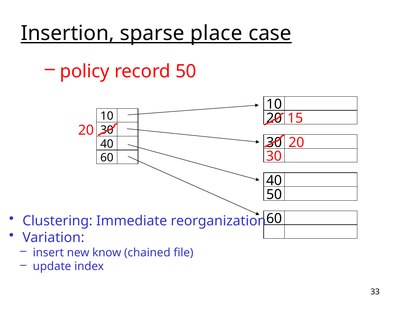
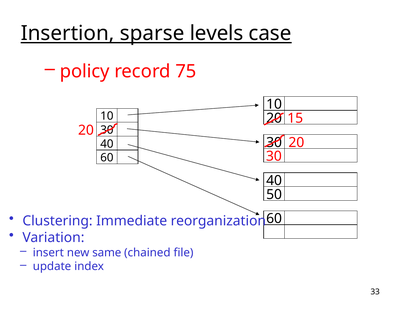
place: place -> levels
record 50: 50 -> 75
know: know -> same
